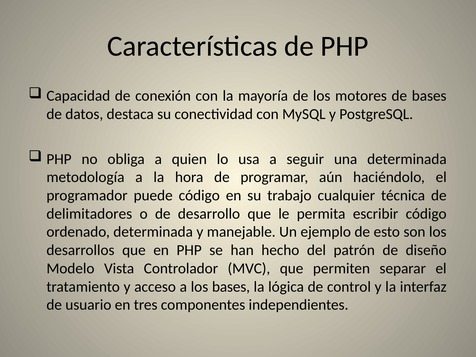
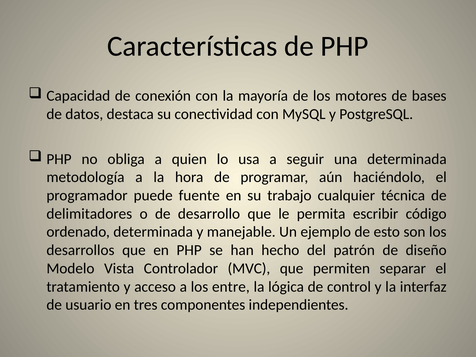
puede código: código -> fuente
los bases: bases -> entre
